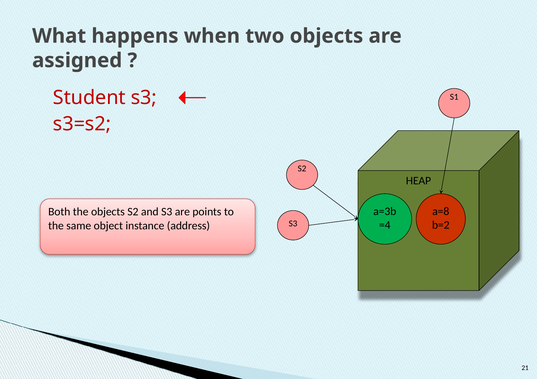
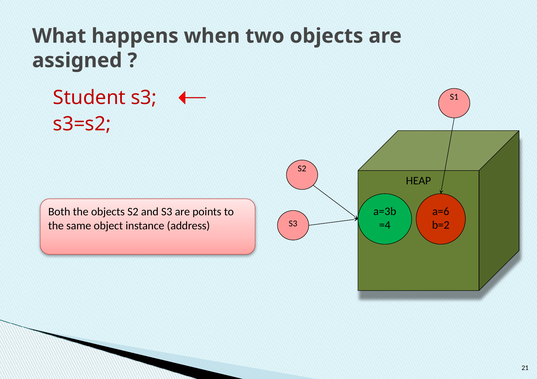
a=8: a=8 -> a=6
